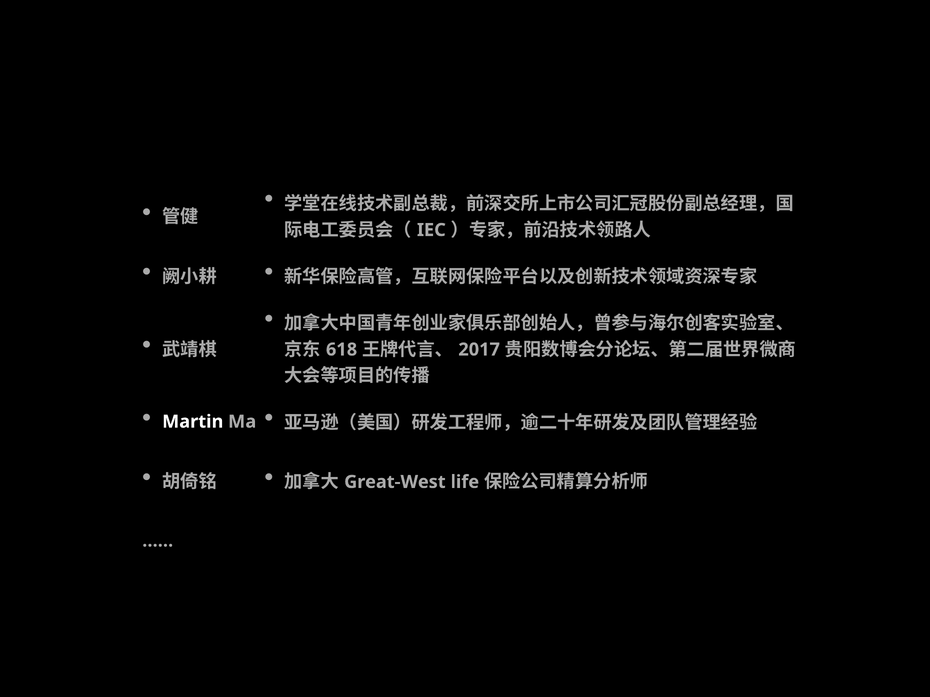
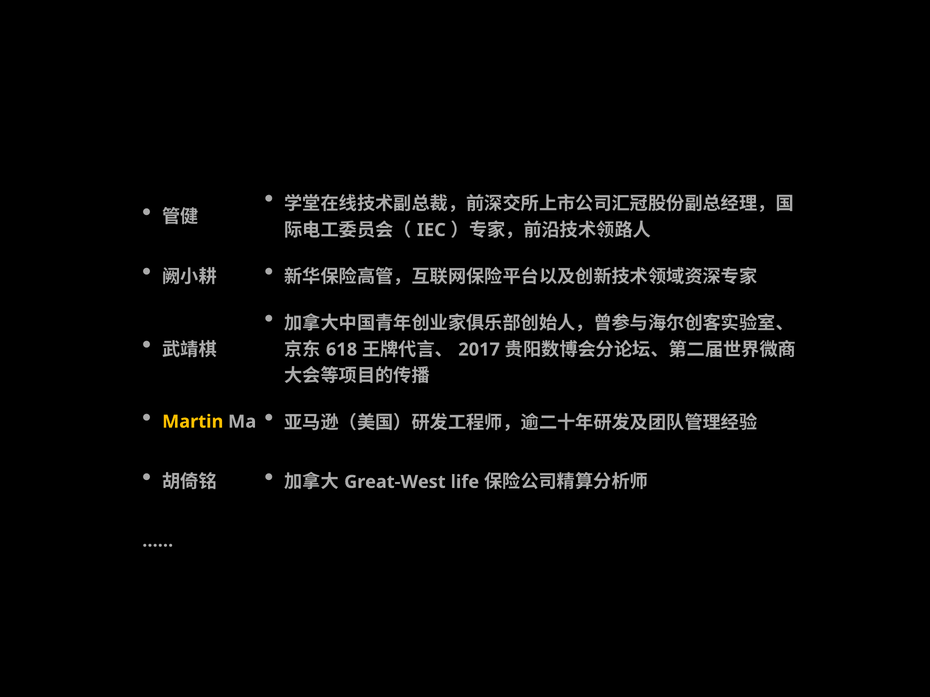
Martin colour: white -> yellow
